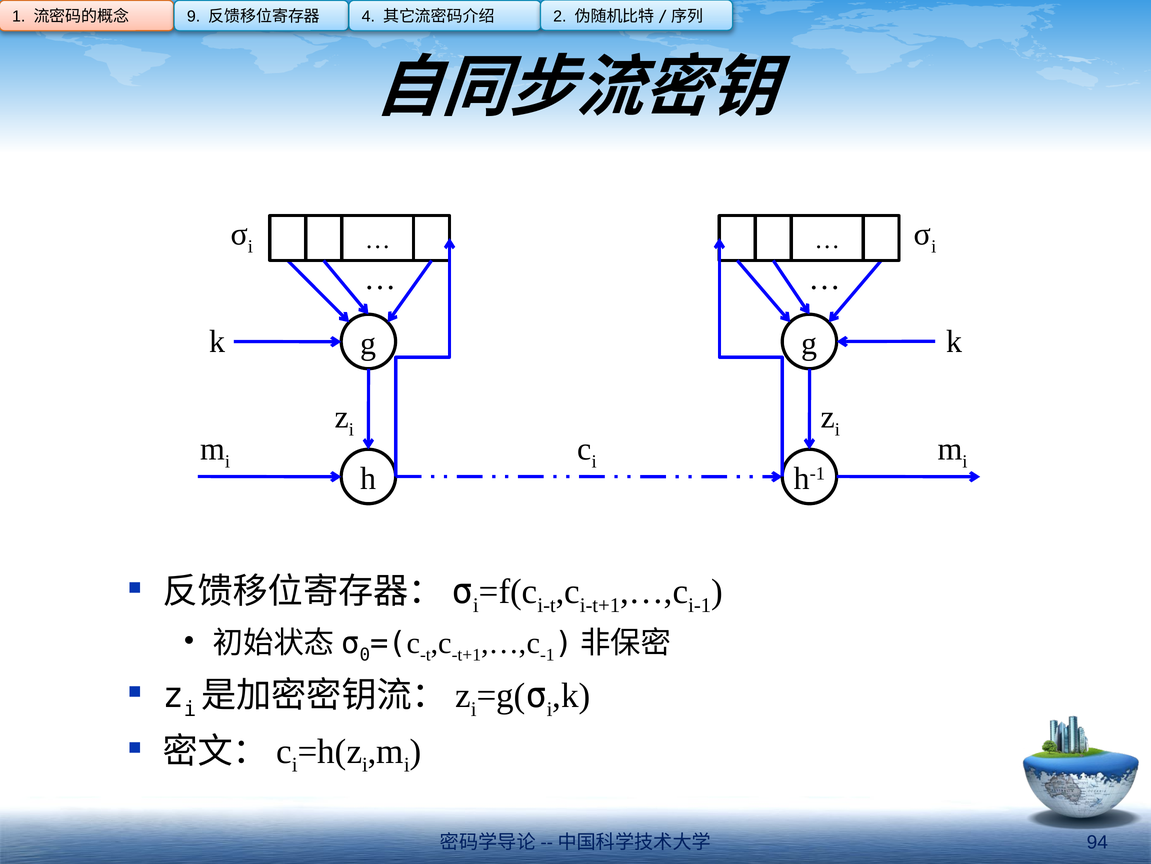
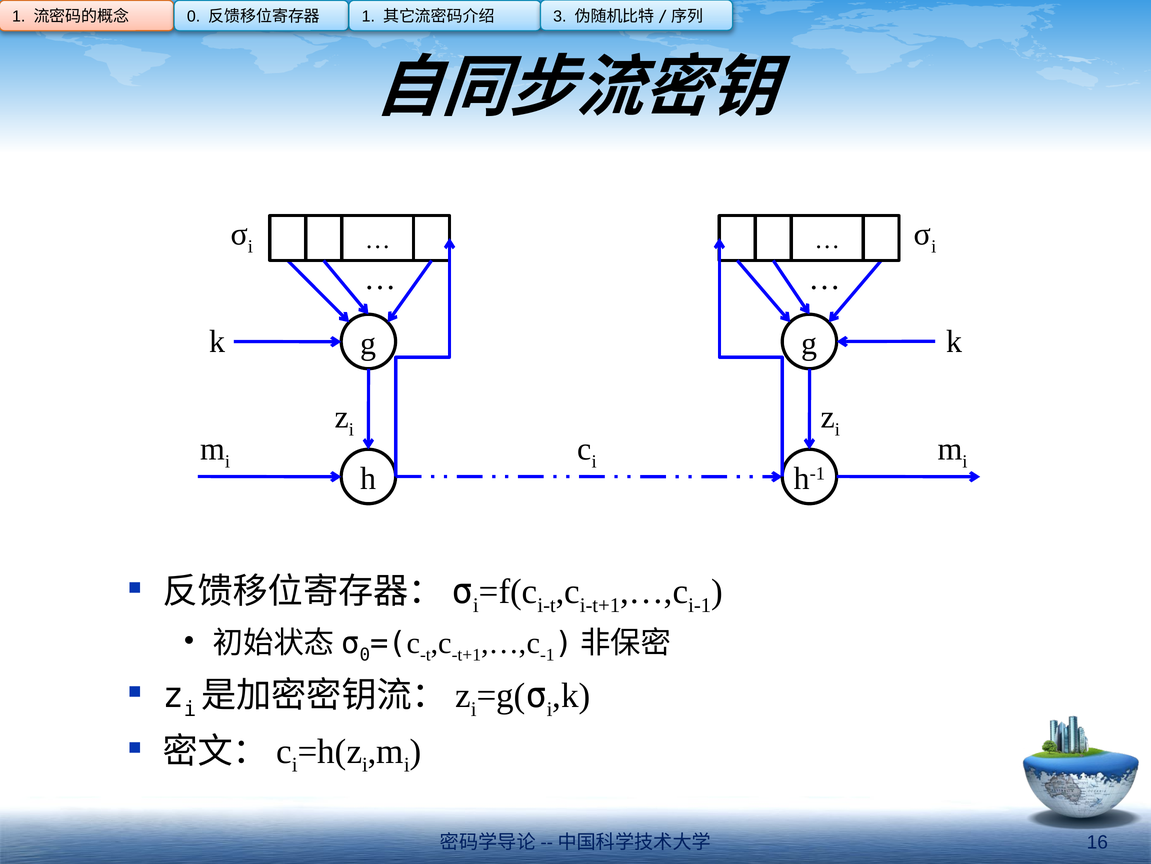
9 at (194, 17): 9 -> 0
4 at (368, 17): 4 -> 1
2: 2 -> 3
94: 94 -> 16
